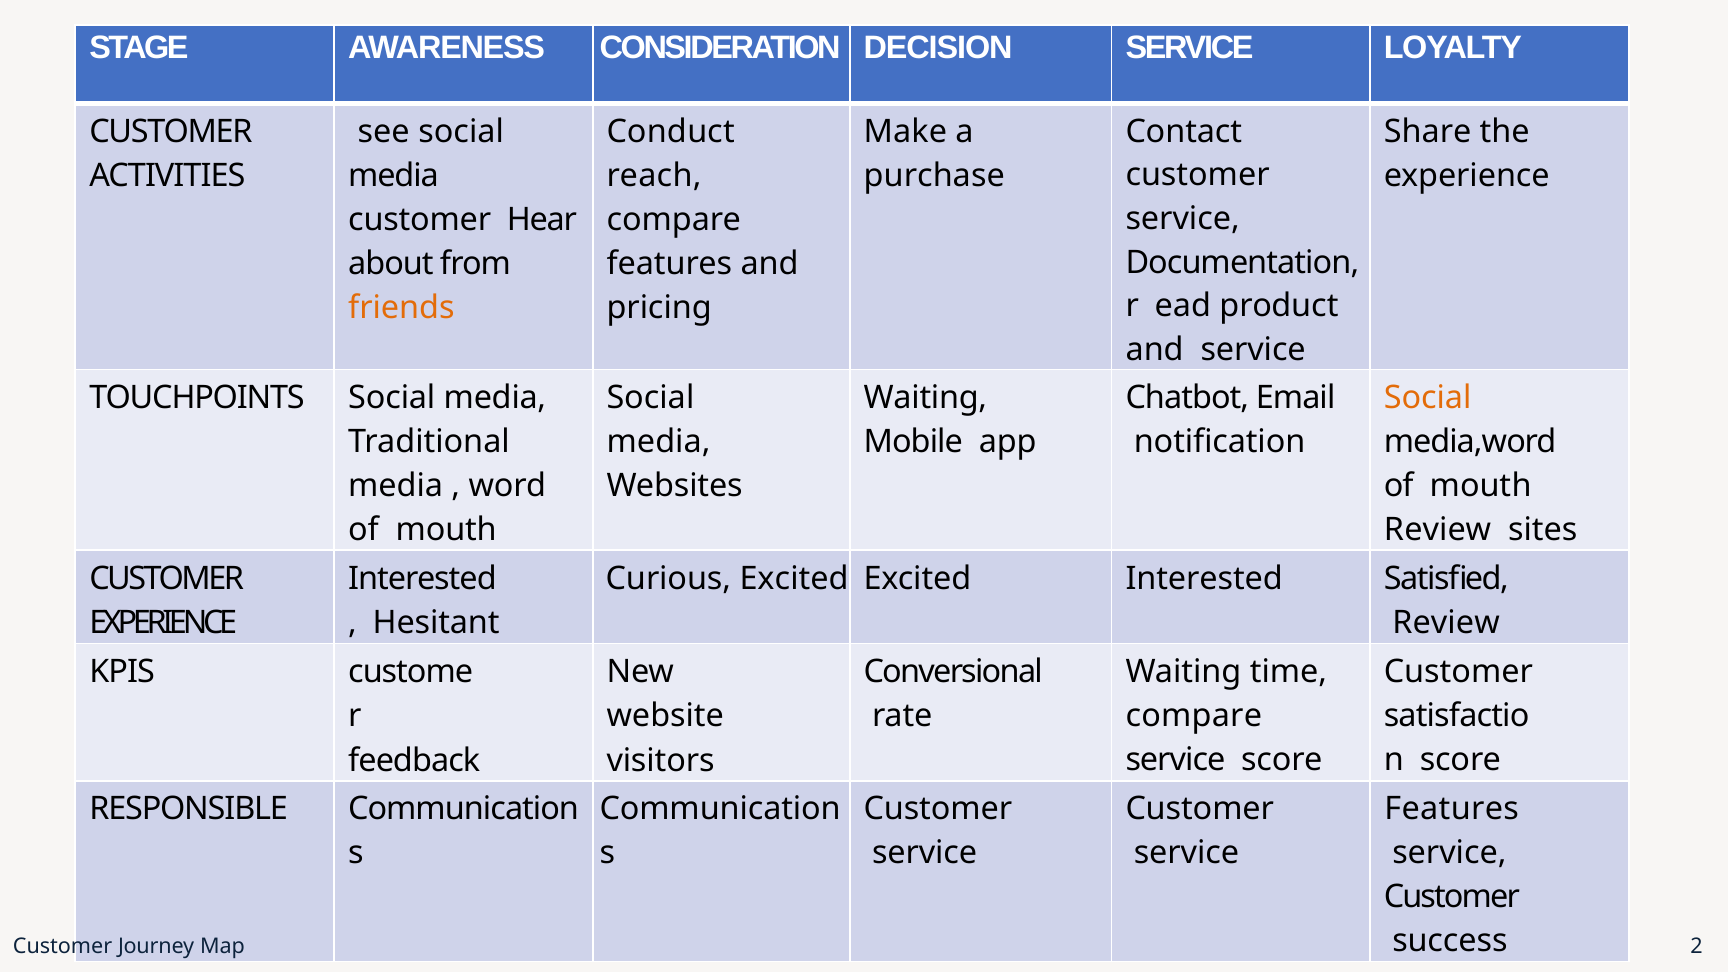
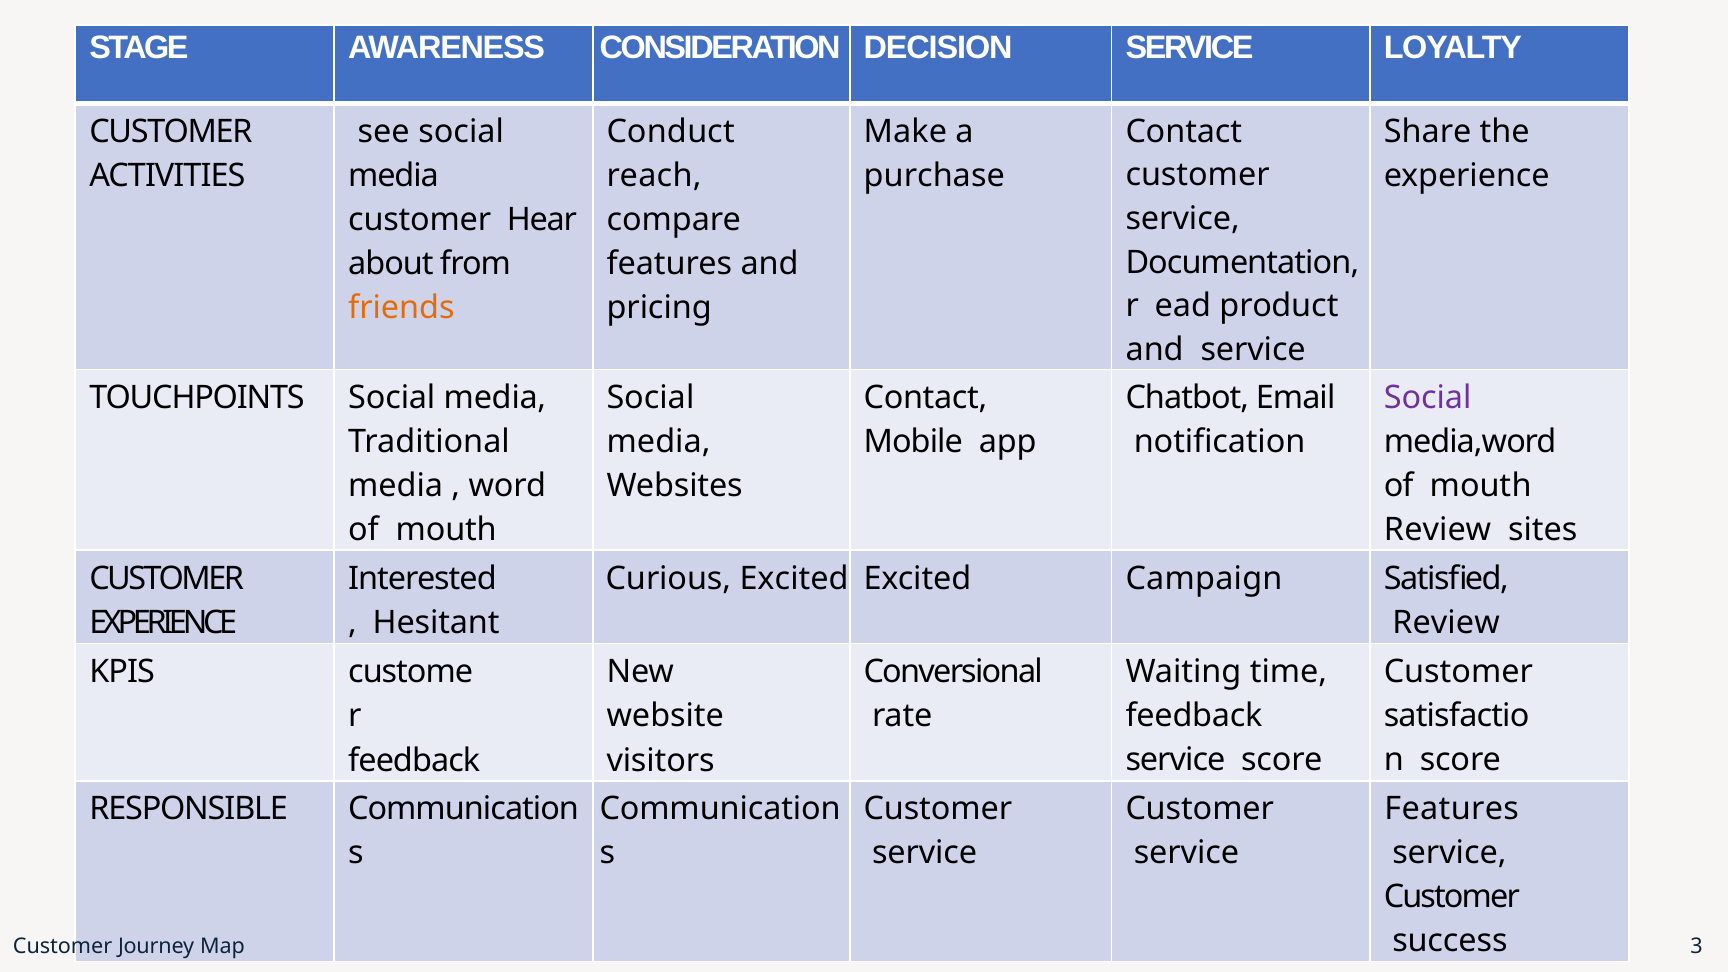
Waiting at (925, 398): Waiting -> Contact
Social at (1428, 398) colour: orange -> purple
Excited Interested: Interested -> Campaign
compare at (1194, 715): compare -> feedback
2: 2 -> 3
